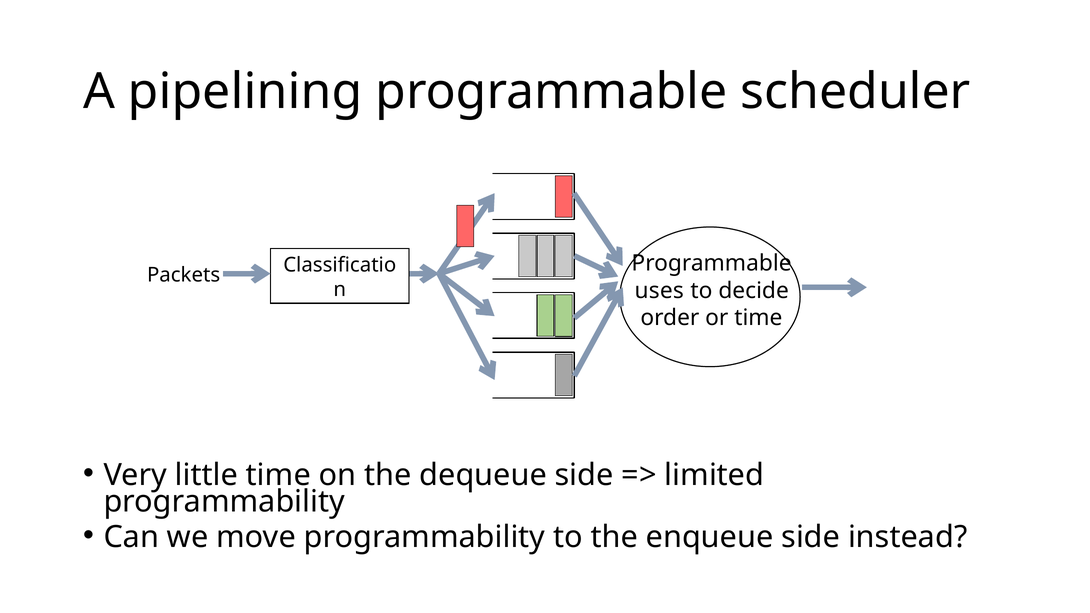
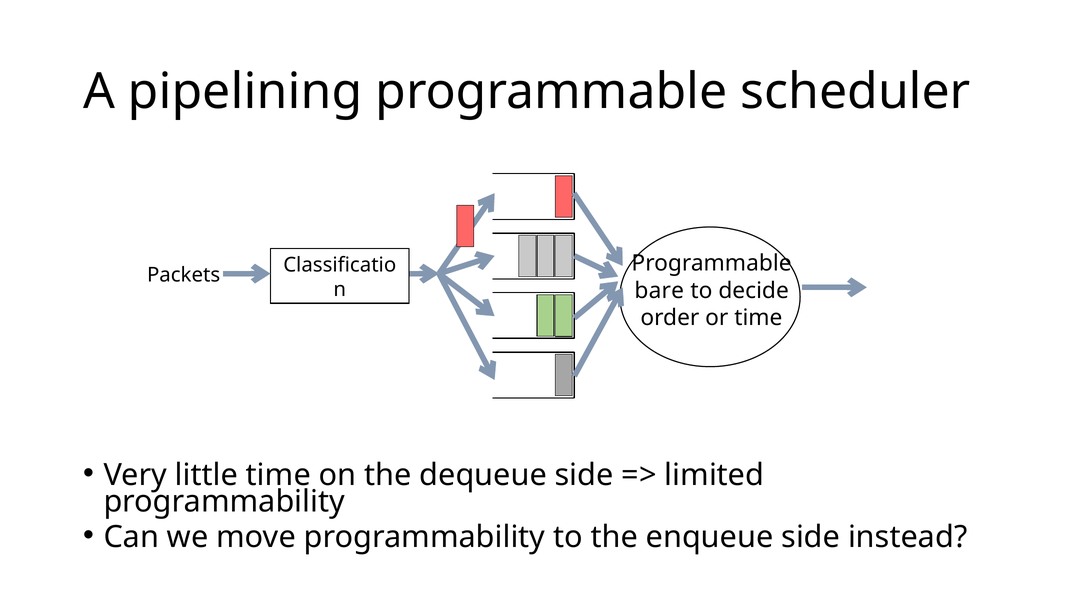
uses: uses -> bare
